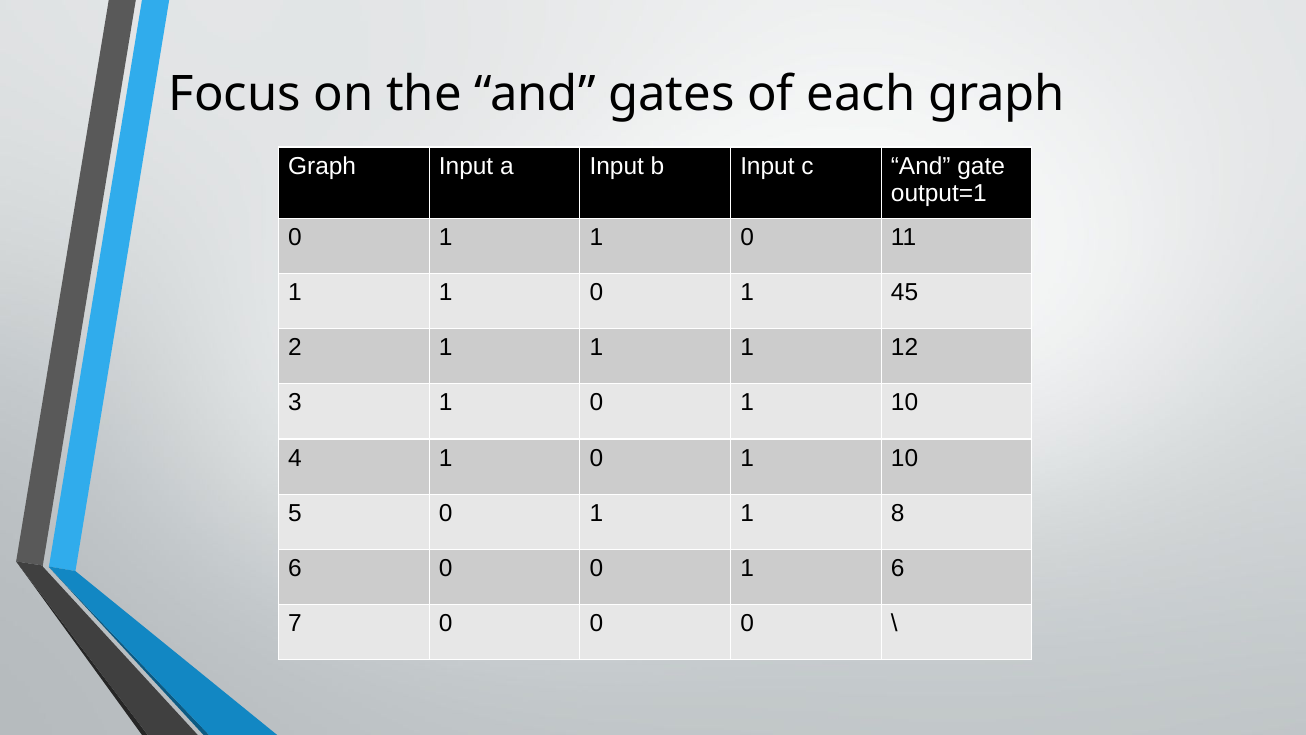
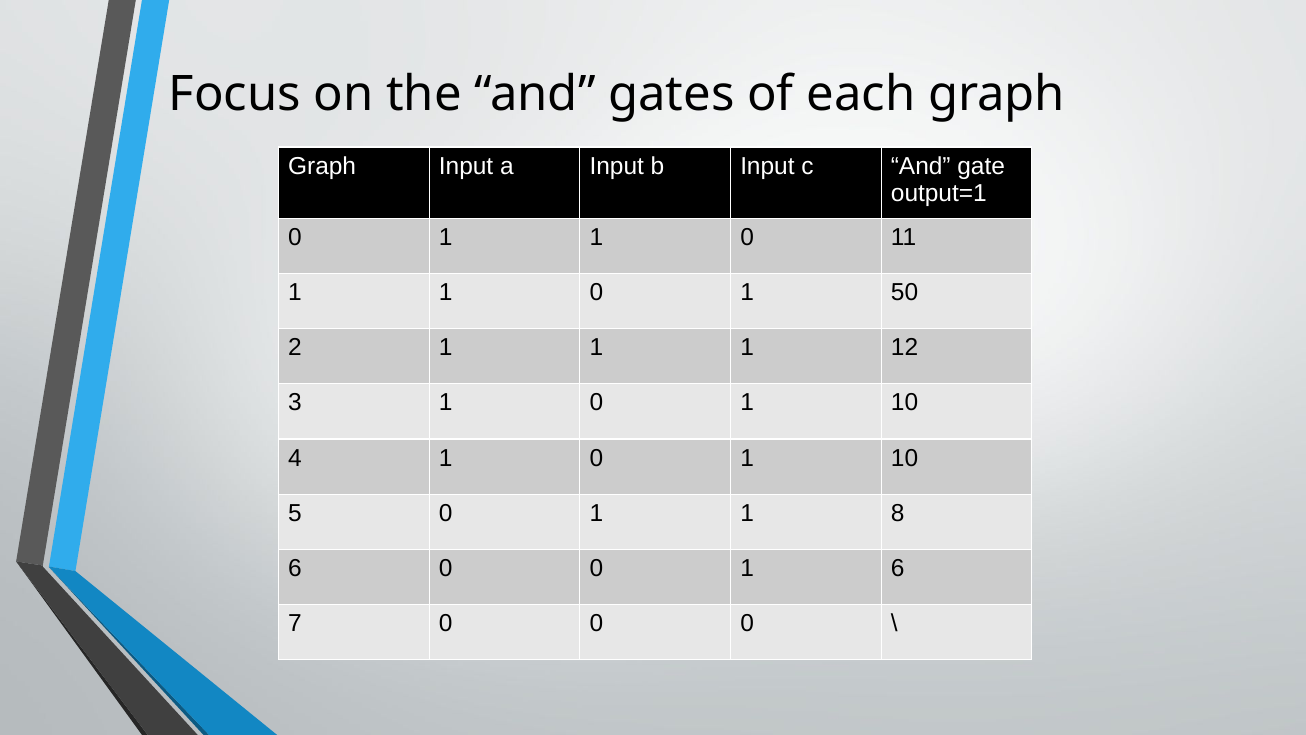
45: 45 -> 50
